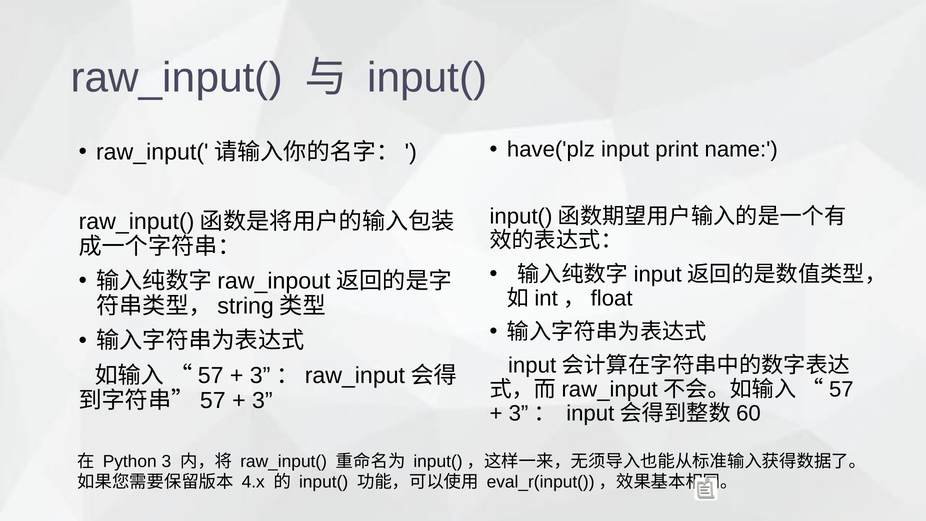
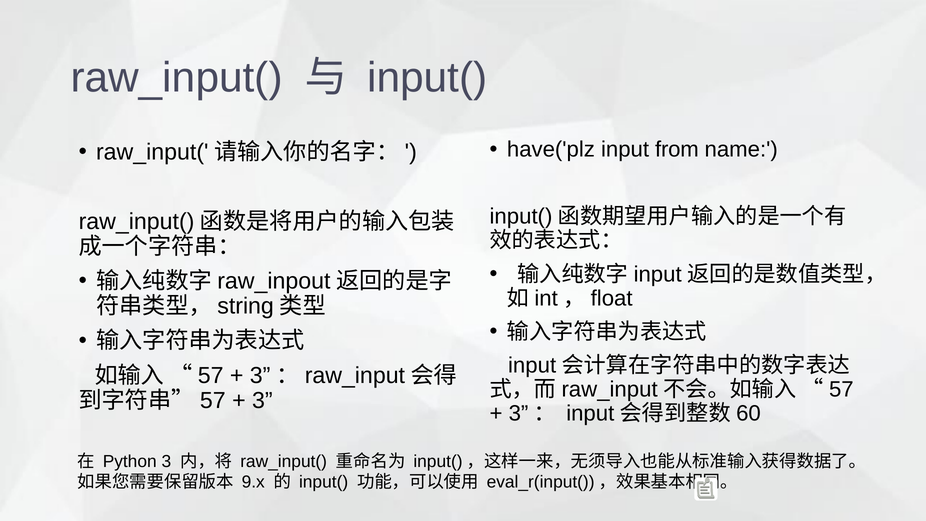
print: print -> from
4.x: 4.x -> 9.x
